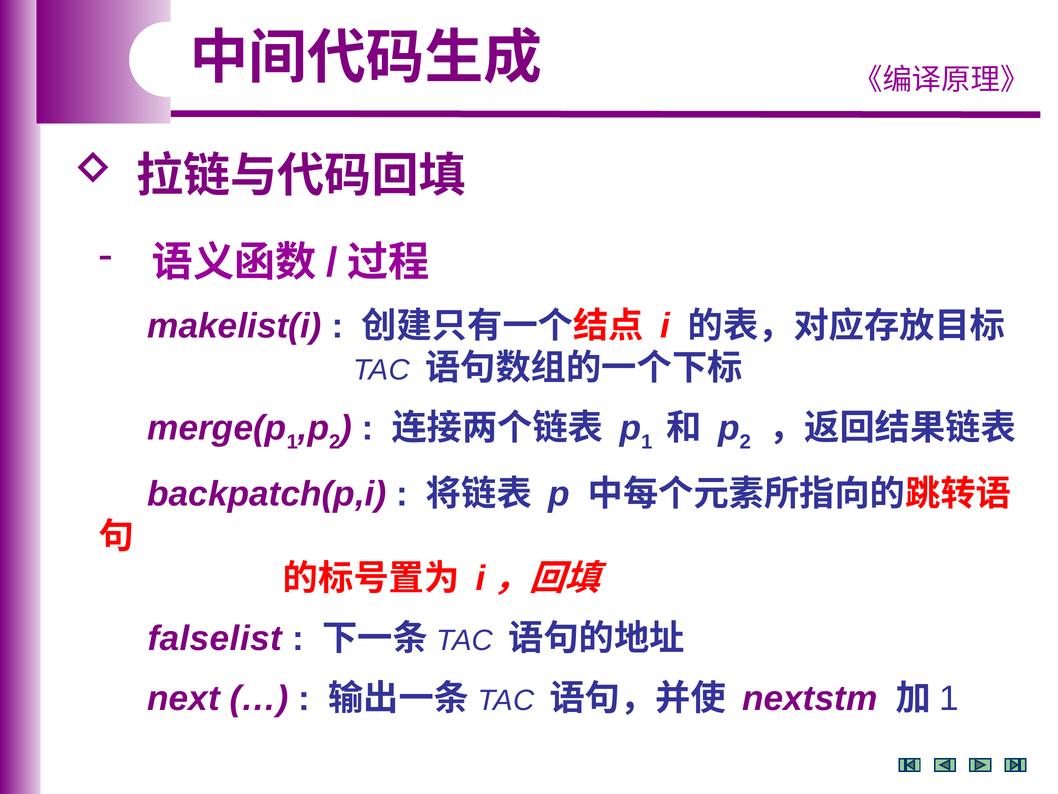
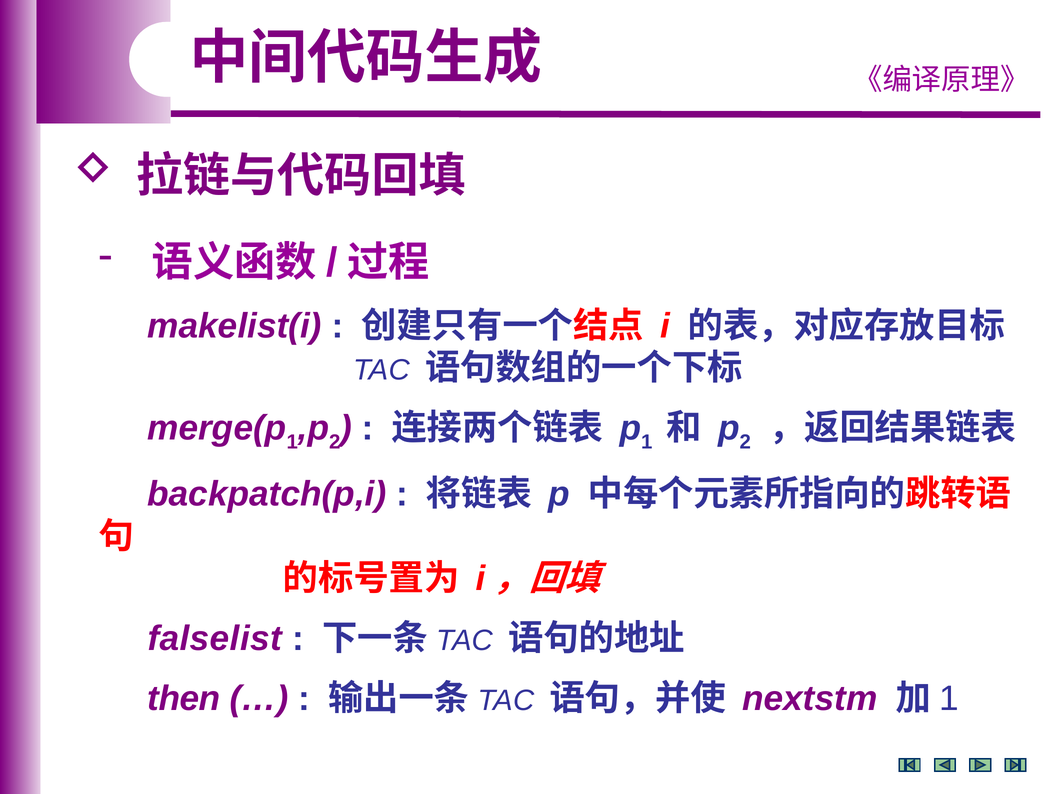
next: next -> then
